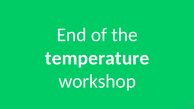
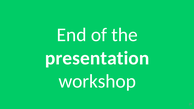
temperature: temperature -> presentation
